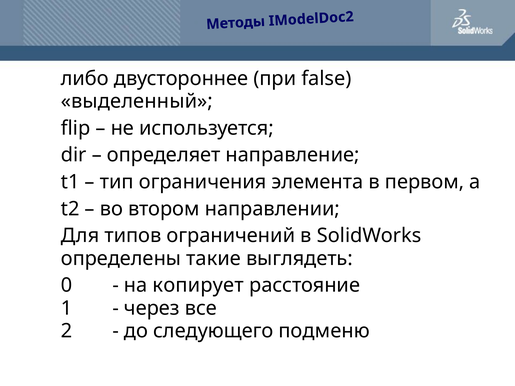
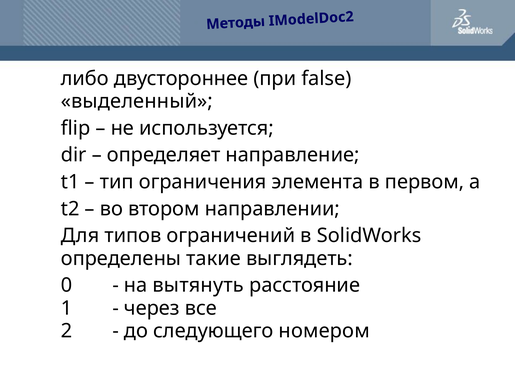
копирует: копирует -> вытянуть
подменю: подменю -> номером
